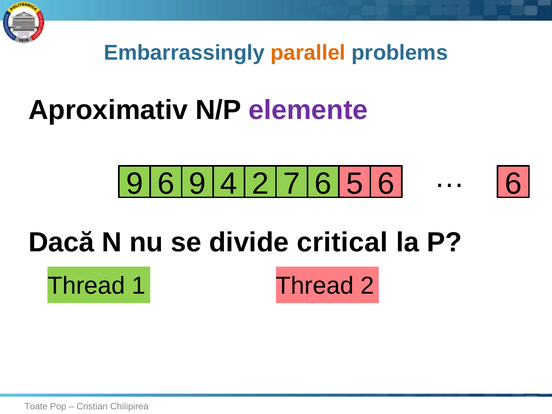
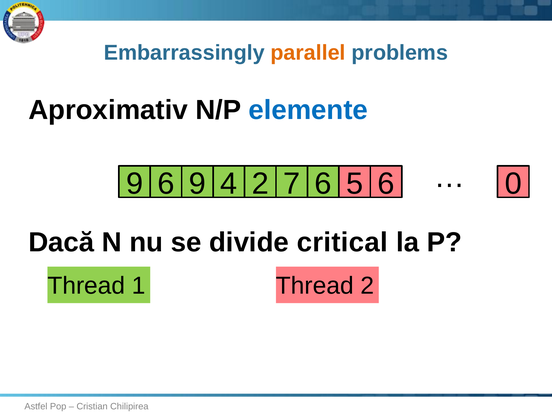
elemente colour: purple -> blue
6 6: 6 -> 0
Toate: Toate -> Astfel
